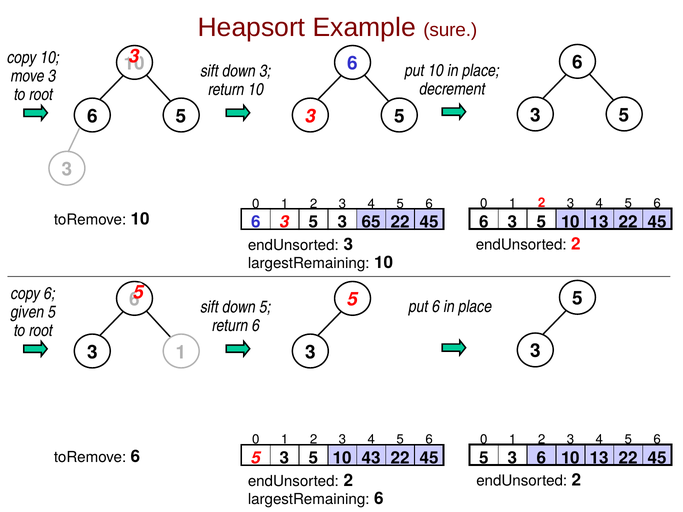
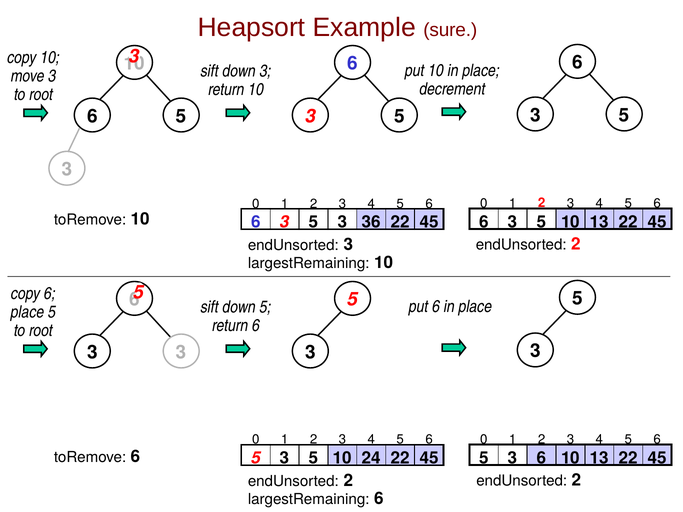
65: 65 -> 36
given at (27, 312): given -> place
3 1: 1 -> 3
43: 43 -> 24
